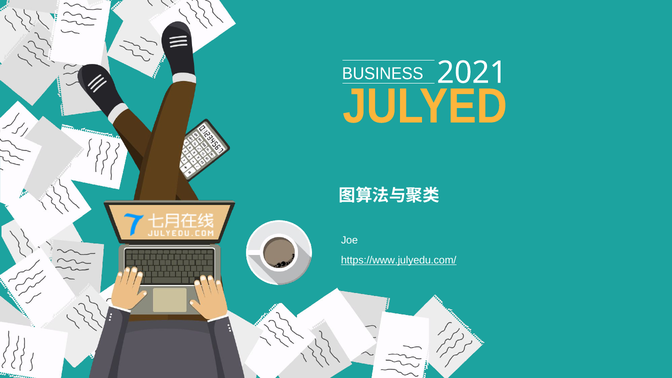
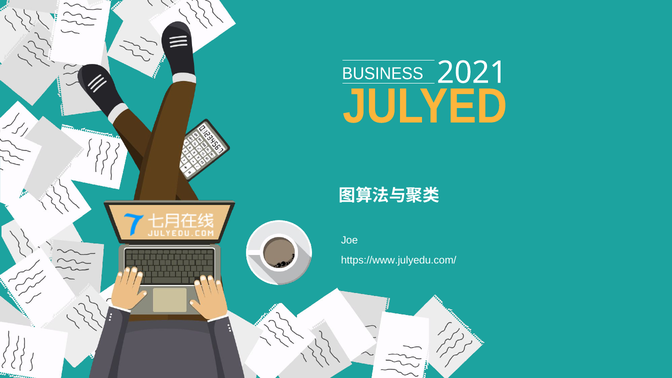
https://www.julyedu.com/ underline: present -> none
